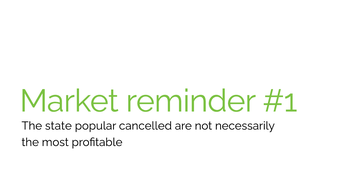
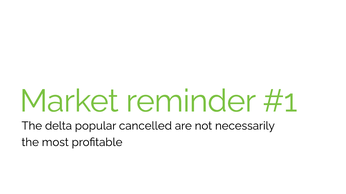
state: state -> delta
